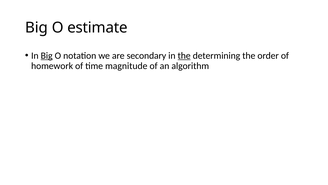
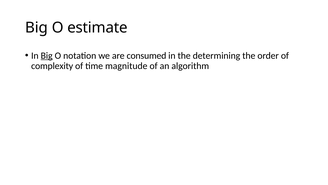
secondary: secondary -> consumed
the at (184, 55) underline: present -> none
homework: homework -> complexity
